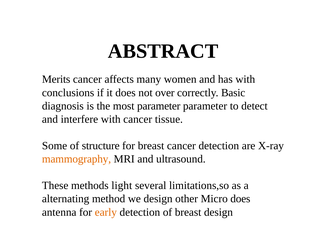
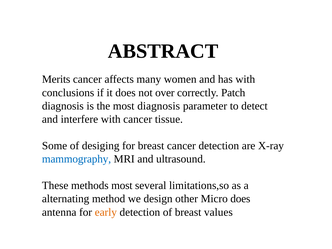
Basic: Basic -> Patch
most parameter: parameter -> diagnosis
structure: structure -> desiging
mammography colour: orange -> blue
methods light: light -> most
breast design: design -> values
